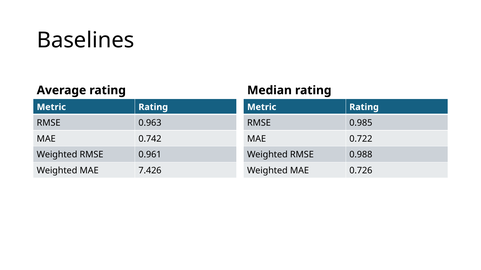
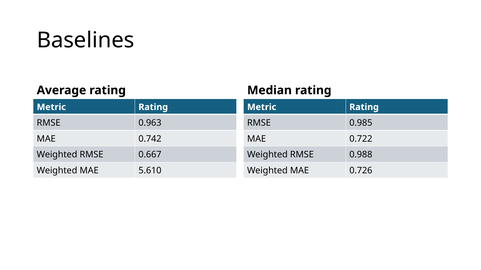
0.961: 0.961 -> 0.667
7.426: 7.426 -> 5.610
